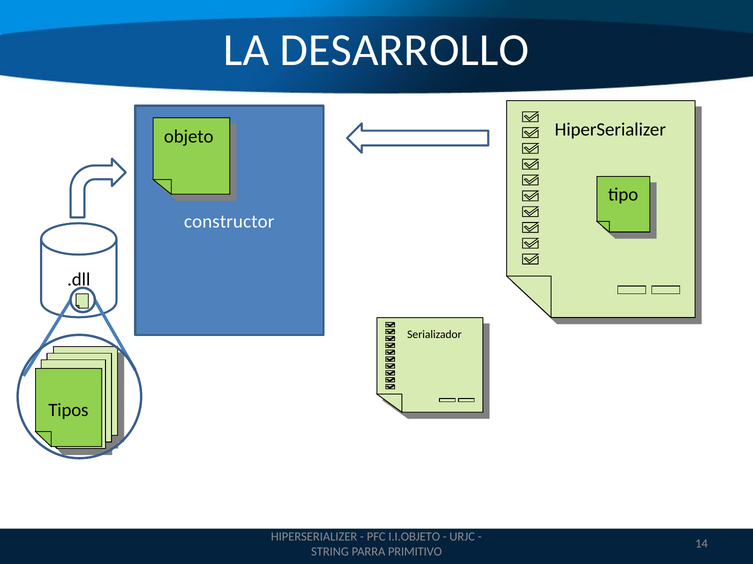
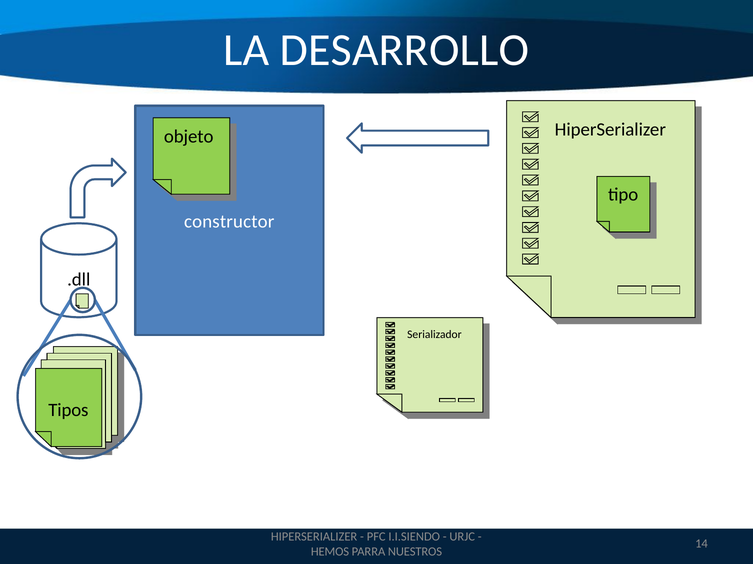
I.I.OBJETO: I.I.OBJETO -> I.I.SIENDO
STRING: STRING -> HEMOS
PRIMITIVO: PRIMITIVO -> NUESTROS
